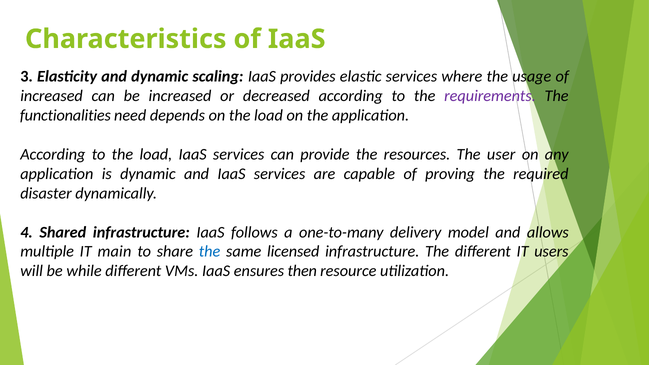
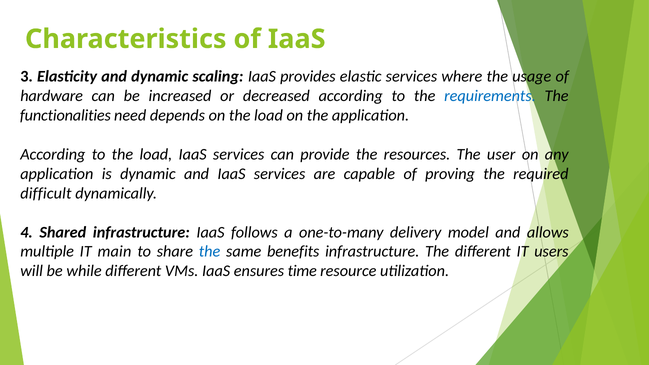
increased at (52, 96): increased -> hardware
requirements colour: purple -> blue
disaster: disaster -> difficult
licensed: licensed -> benefits
then: then -> time
